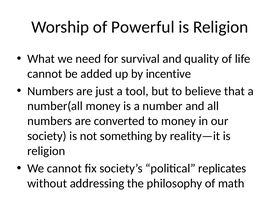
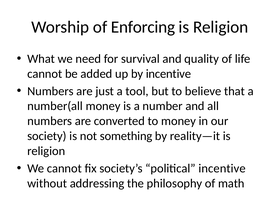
Powerful: Powerful -> Enforcing
political replicates: replicates -> incentive
